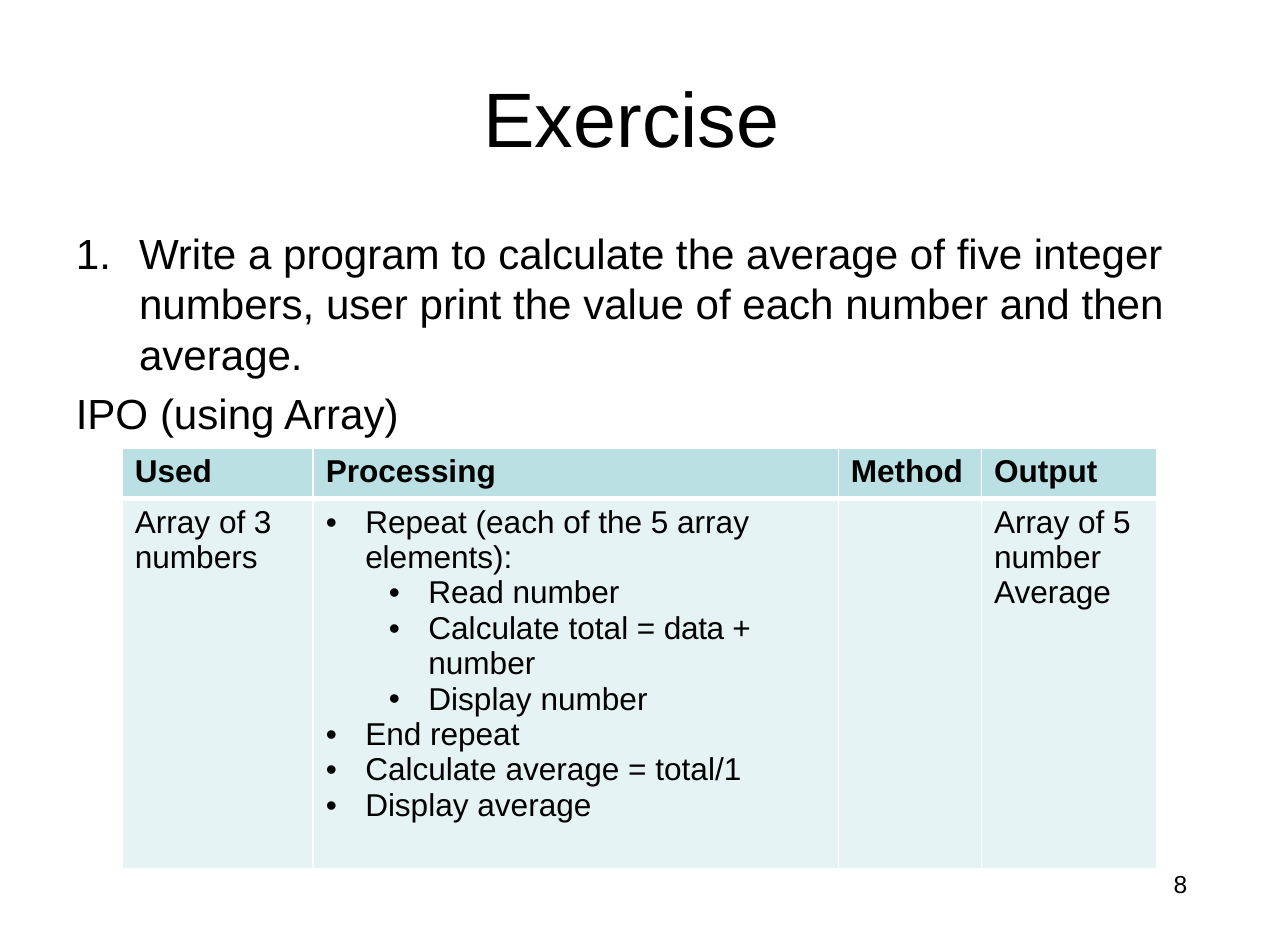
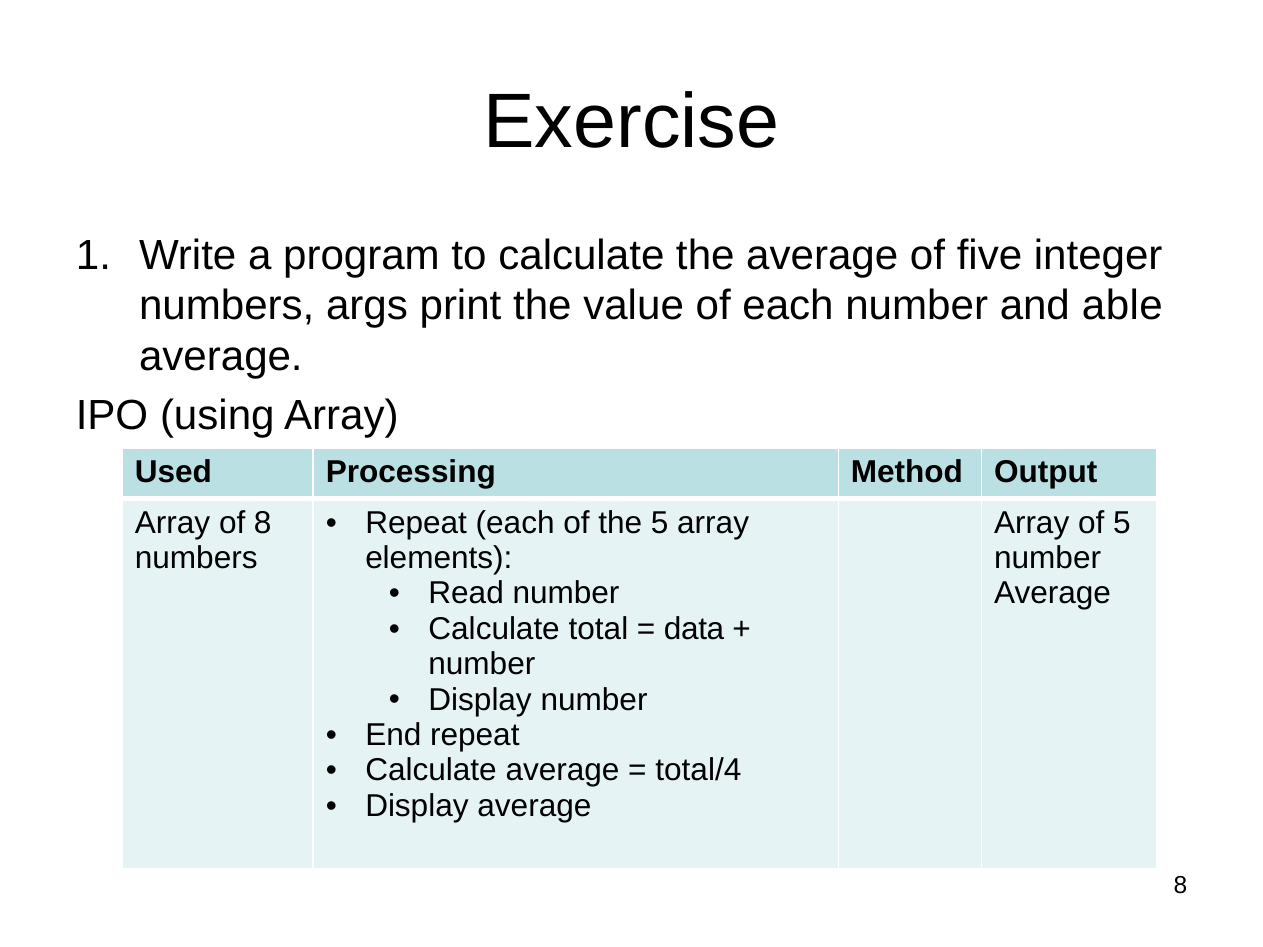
user: user -> args
then: then -> able
of 3: 3 -> 8
total/1: total/1 -> total/4
